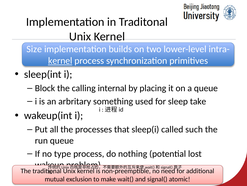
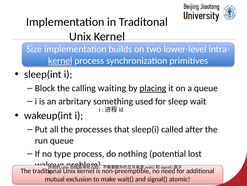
internal: internal -> waiting
placing underline: none -> present
take: take -> wait
such: such -> after
